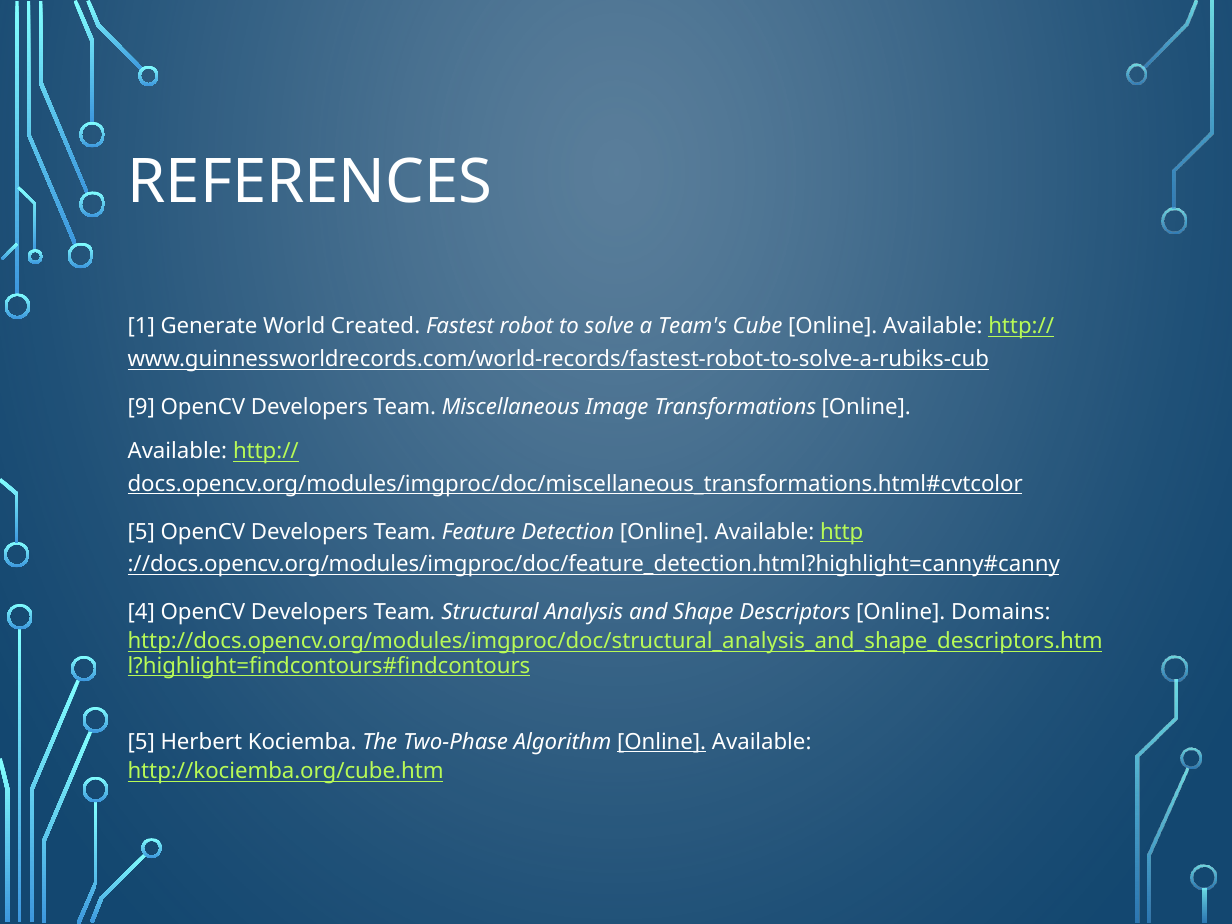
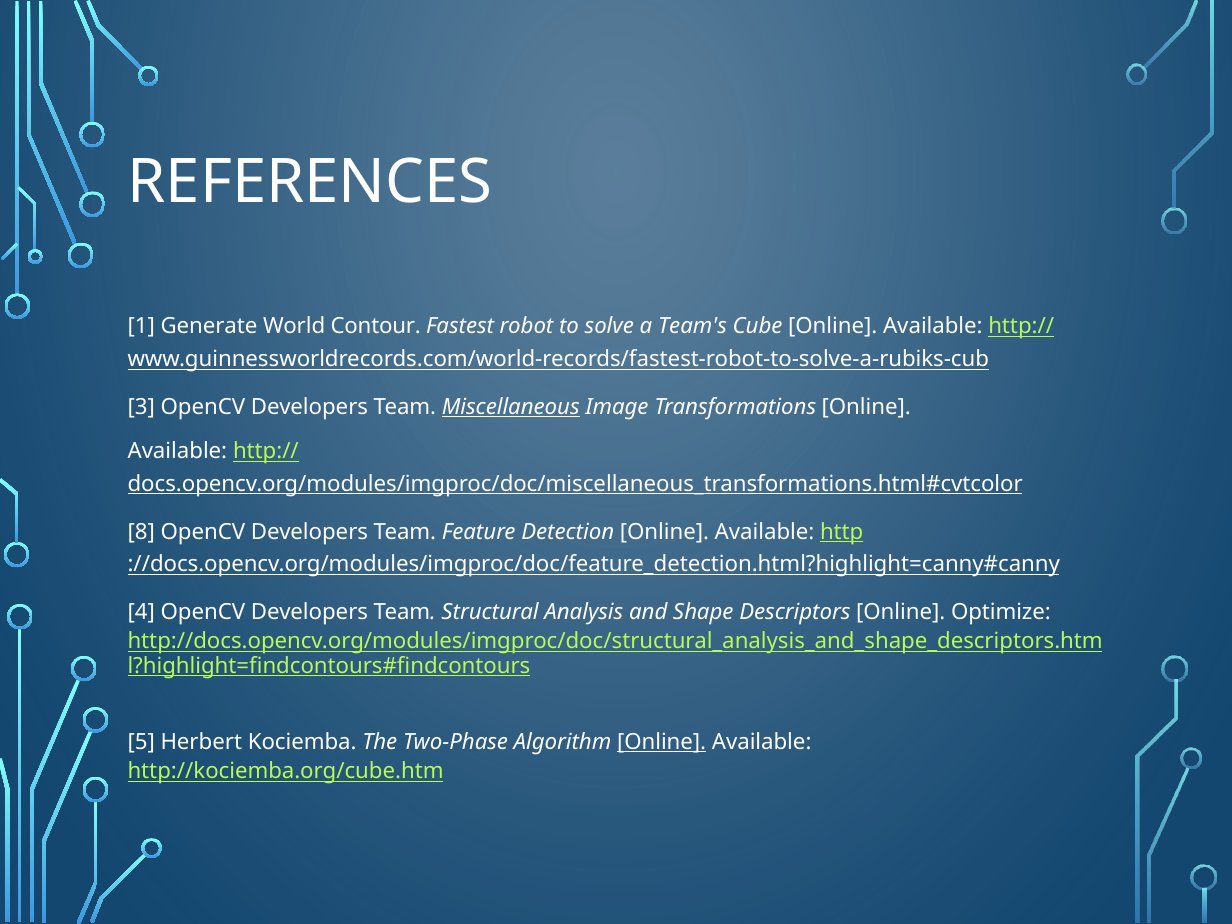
Created: Created -> Contour
9: 9 -> 3
Miscellaneous underline: none -> present
5 at (141, 532): 5 -> 8
Domains: Domains -> Optimize
